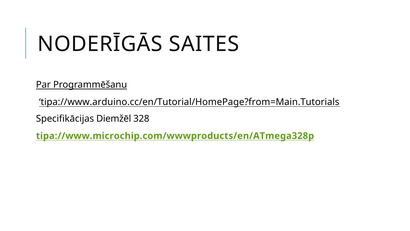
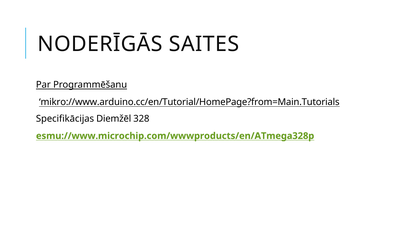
tipa://www.arduino.cc/en/Tutorial/HomePage?from=Main.Tutorials: tipa://www.arduino.cc/en/Tutorial/HomePage?from=Main.Tutorials -> mikro://www.arduino.cc/en/Tutorial/HomePage?from=Main.Tutorials
tipa://www.microchip.com/wwwproducts/en/ATmega328p: tipa://www.microchip.com/wwwproducts/en/ATmega328p -> esmu://www.microchip.com/wwwproducts/en/ATmega328p
